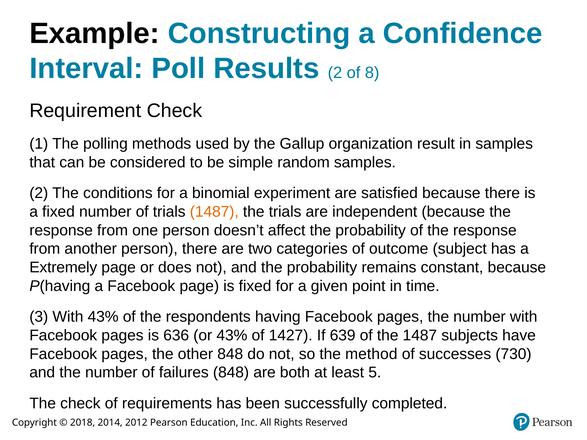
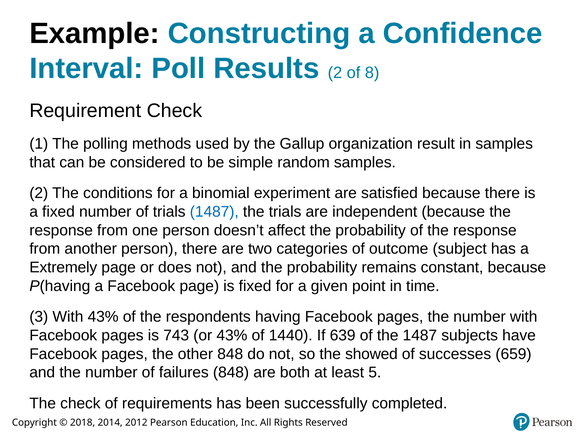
1487 at (214, 212) colour: orange -> blue
636: 636 -> 743
1427: 1427 -> 1440
method: method -> showed
730: 730 -> 659
